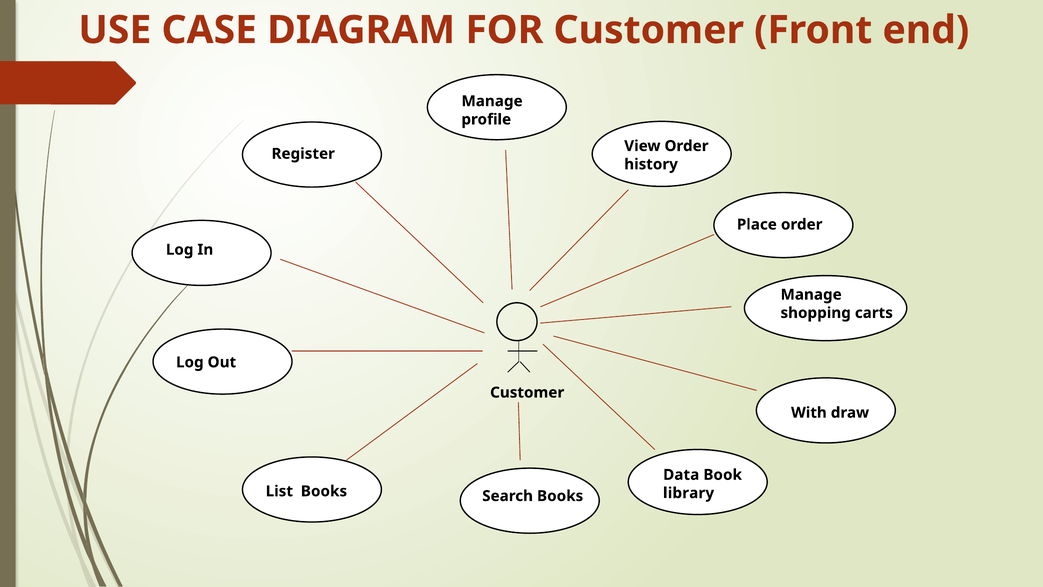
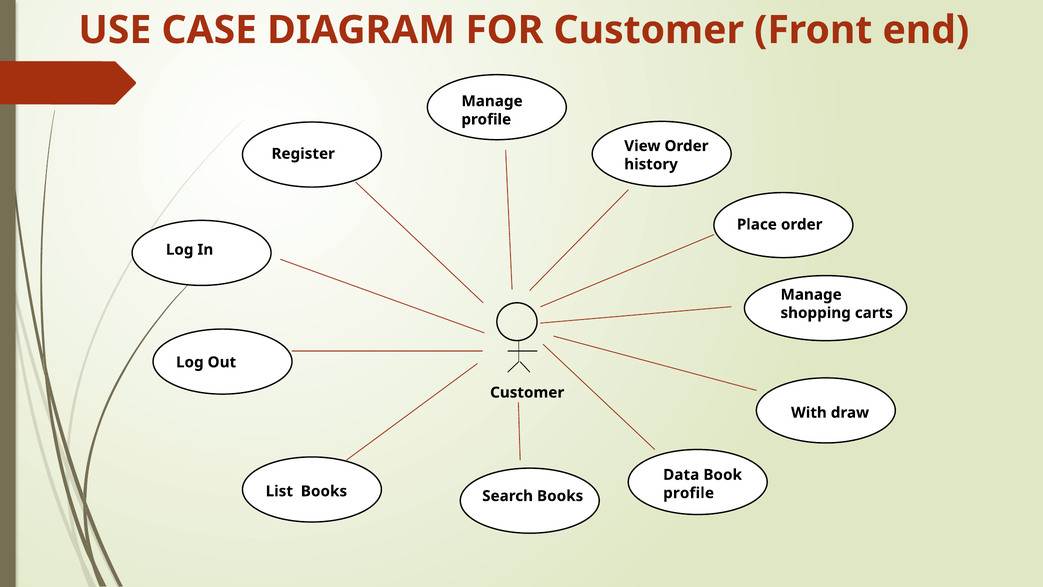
library at (689, 493): library -> profile
